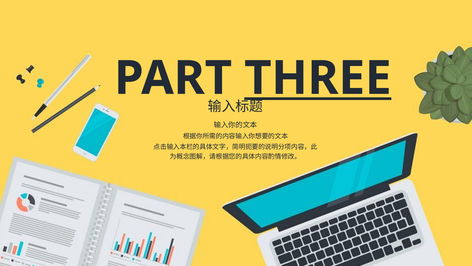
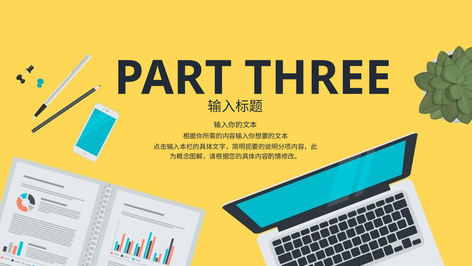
THREE underline: present -> none
